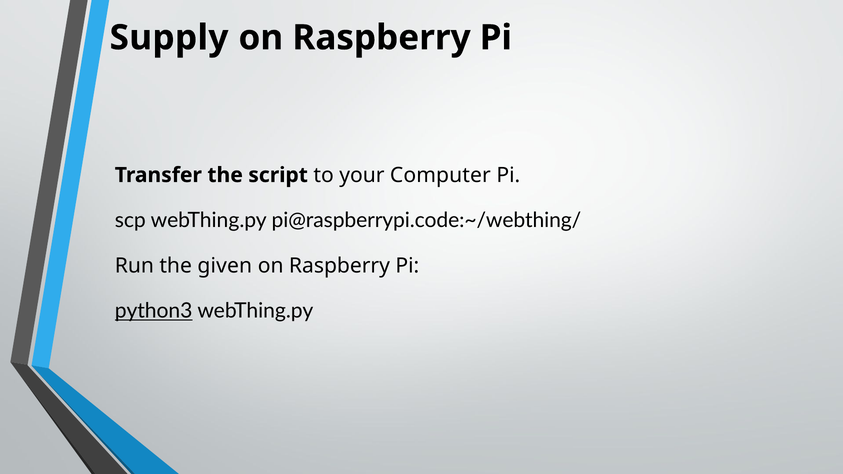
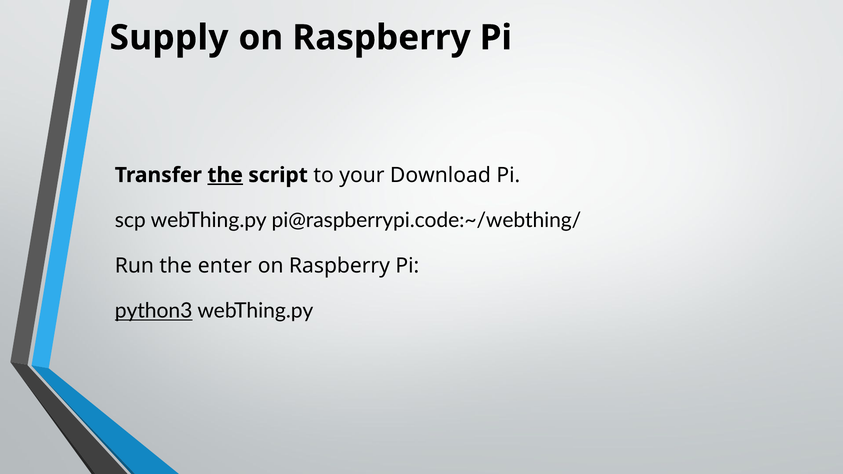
the at (225, 175) underline: none -> present
Computer: Computer -> Download
given: given -> enter
